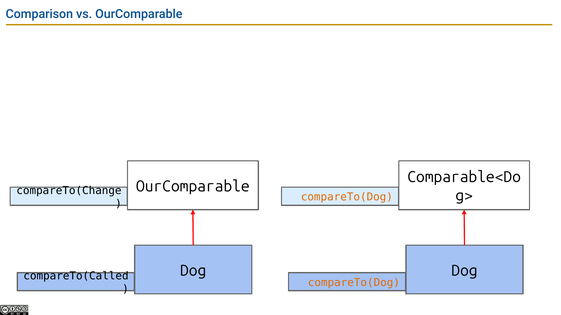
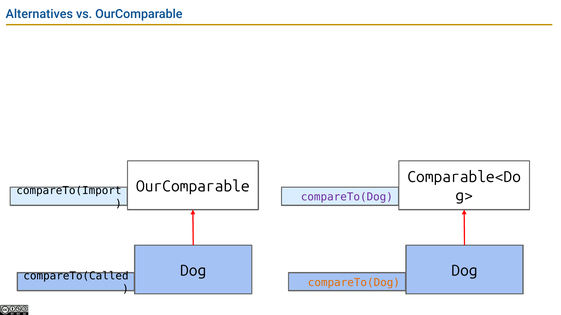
Comparison: Comparison -> Alternatives
compareTo(Change: compareTo(Change -> compareTo(Import
compareTo(Dog at (347, 197) colour: orange -> purple
